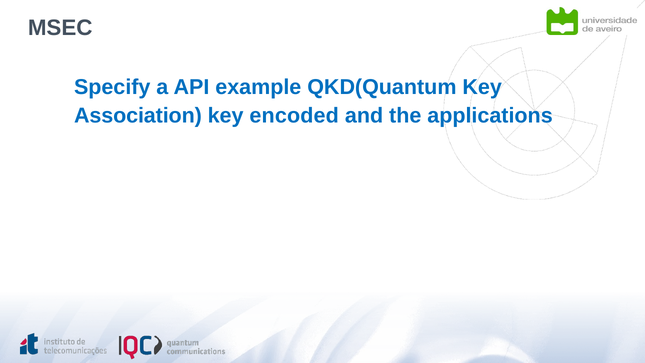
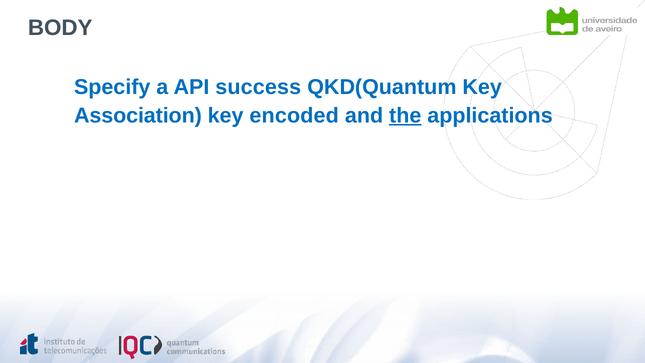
MSEC: MSEC -> BODY
example: example -> success
the underline: none -> present
